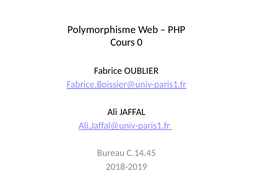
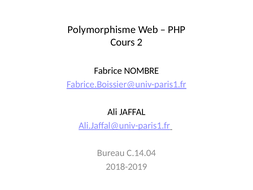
0: 0 -> 2
OUBLIER: OUBLIER -> NOMBRE
C.14.45: C.14.45 -> C.14.04
